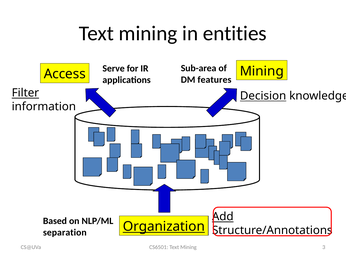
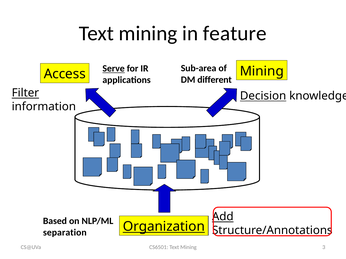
entities: entities -> feature
Serve underline: none -> present
features: features -> different
